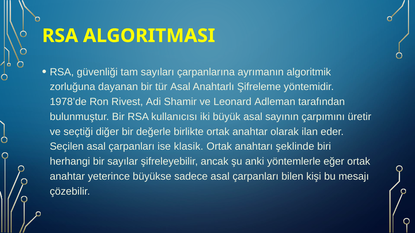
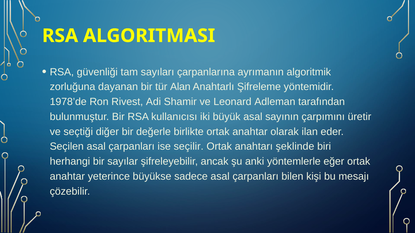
tür Asal: Asal -> Alan
klasik: klasik -> seçilir
